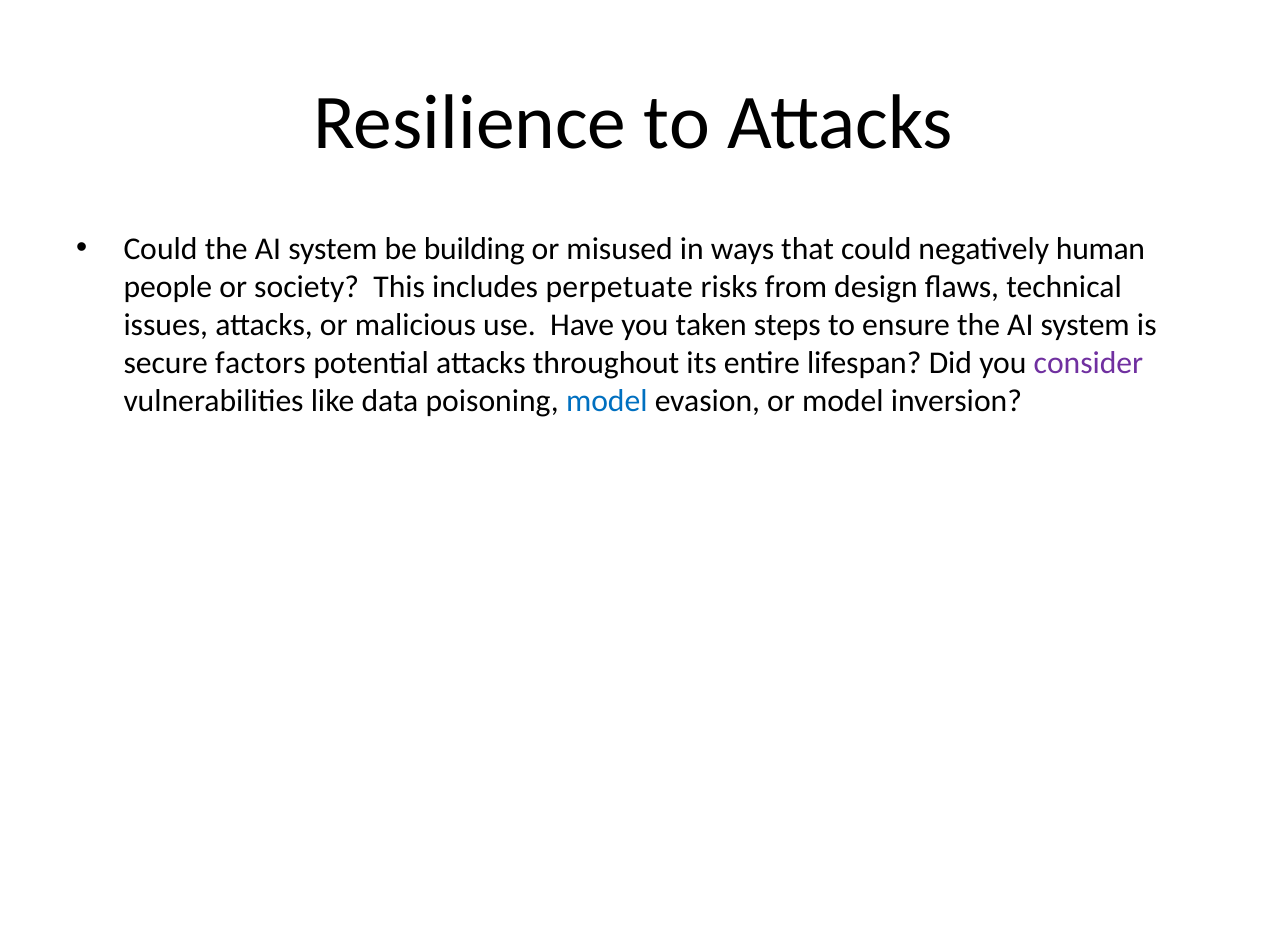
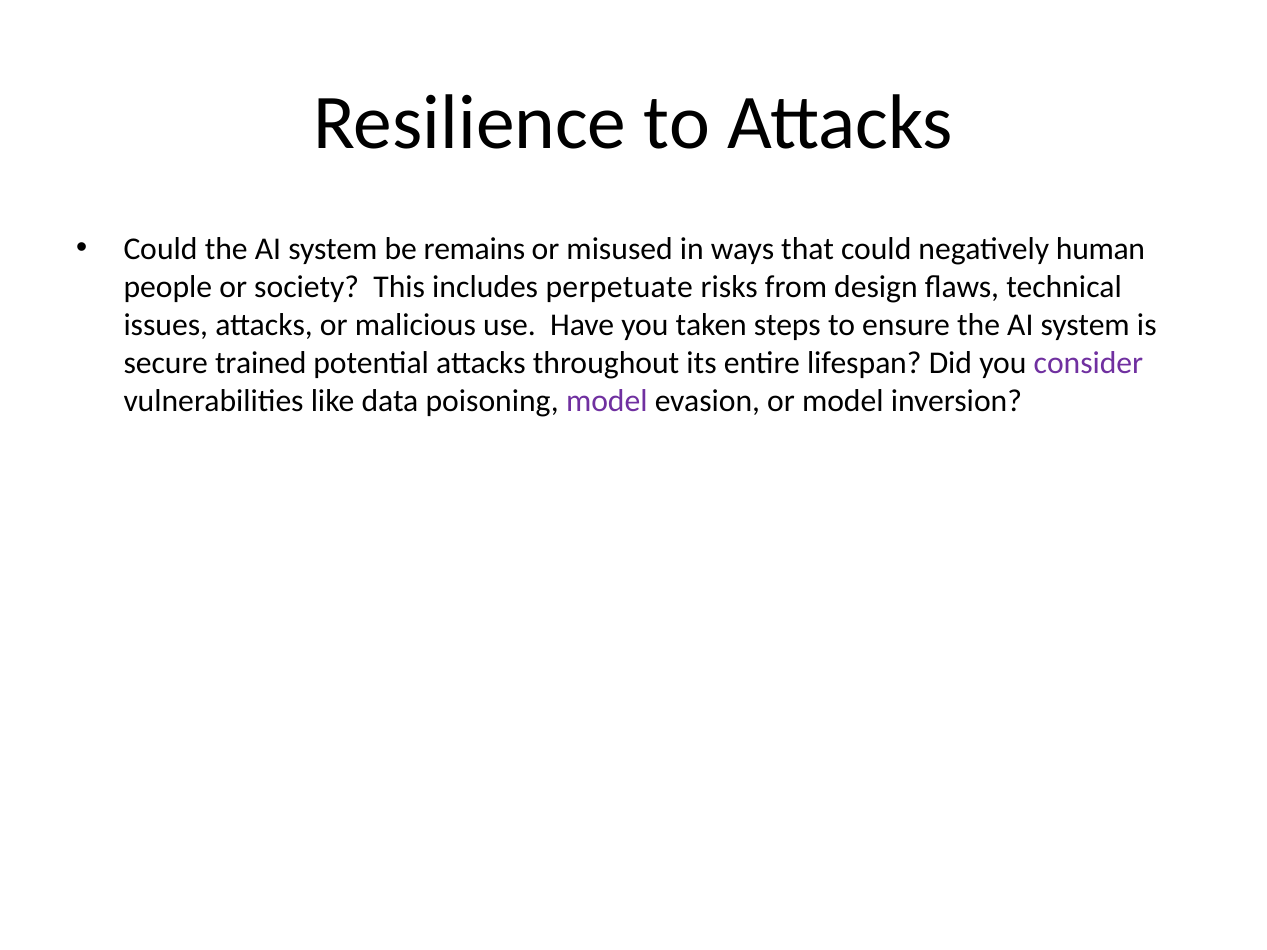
building: building -> remains
factors: factors -> trained
model at (607, 401) colour: blue -> purple
